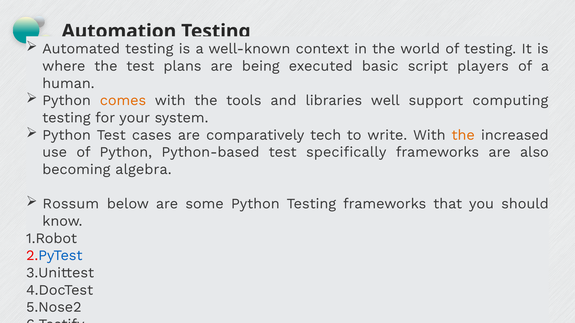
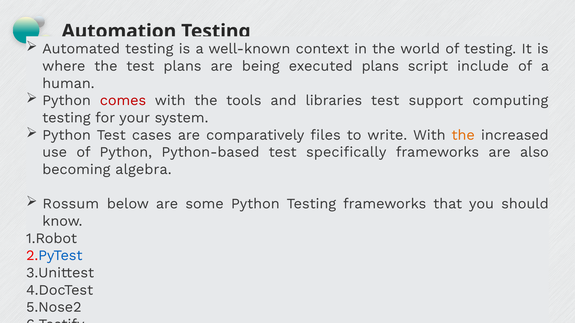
executed basic: basic -> plans
players: players -> include
comes colour: orange -> red
libraries well: well -> test
tech: tech -> files
